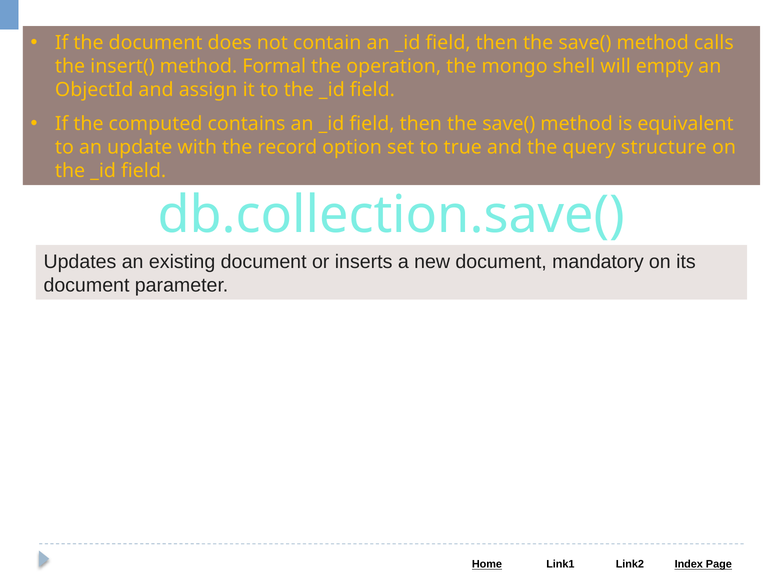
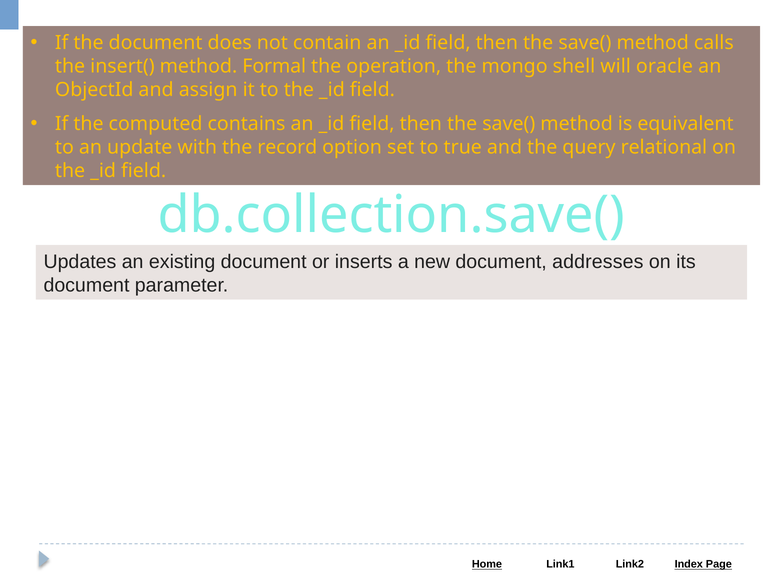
empty: empty -> oracle
structure: structure -> relational
mandatory: mandatory -> addresses
